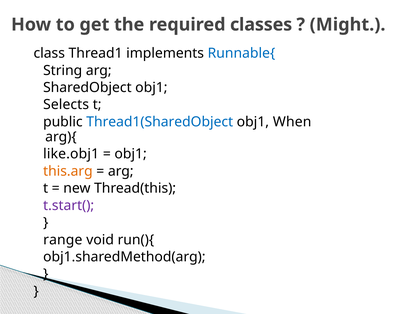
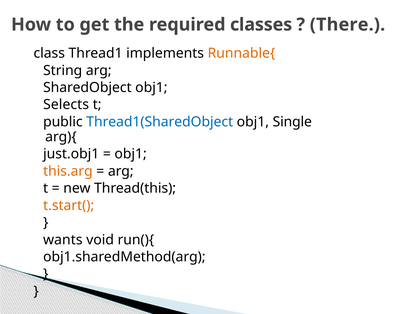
Might: Might -> There
Runnable{ colour: blue -> orange
When: When -> Single
like.obj1: like.obj1 -> just.obj1
t.start( colour: purple -> orange
range: range -> wants
